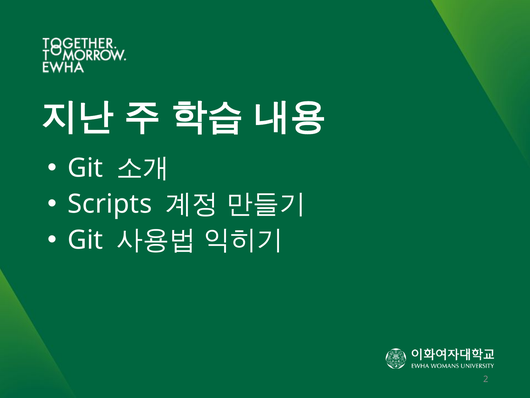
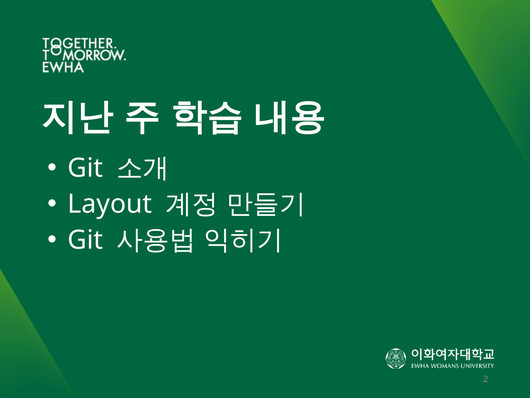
Scripts: Scripts -> Layout
